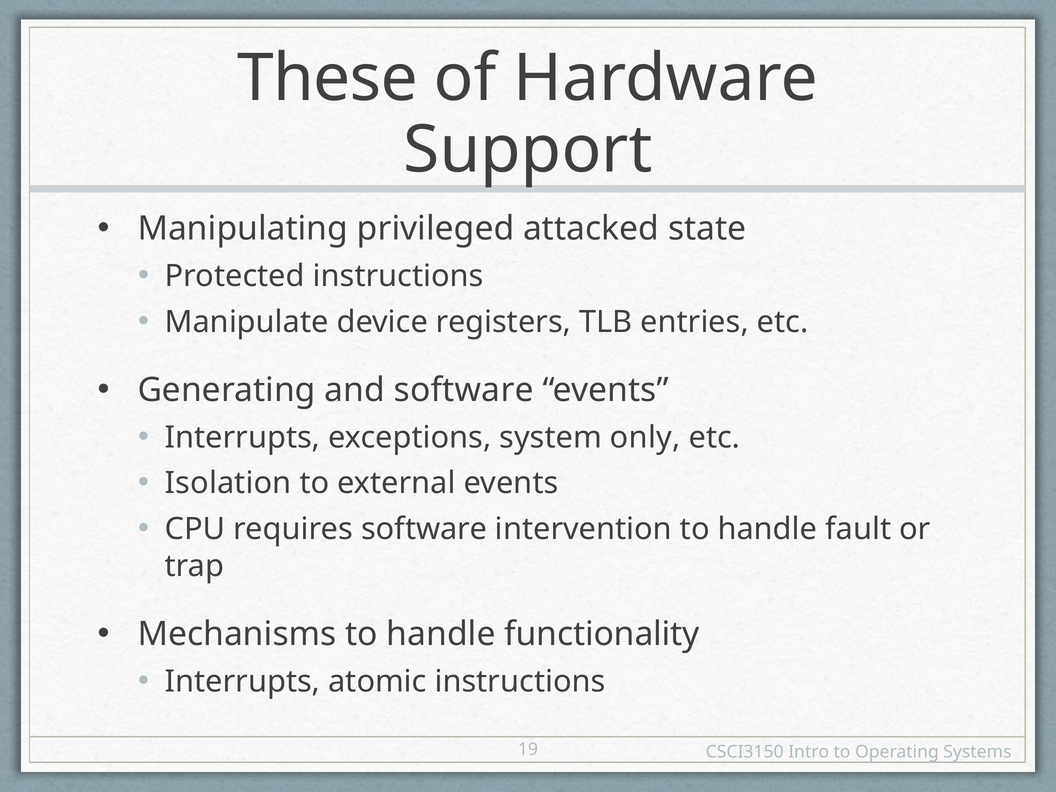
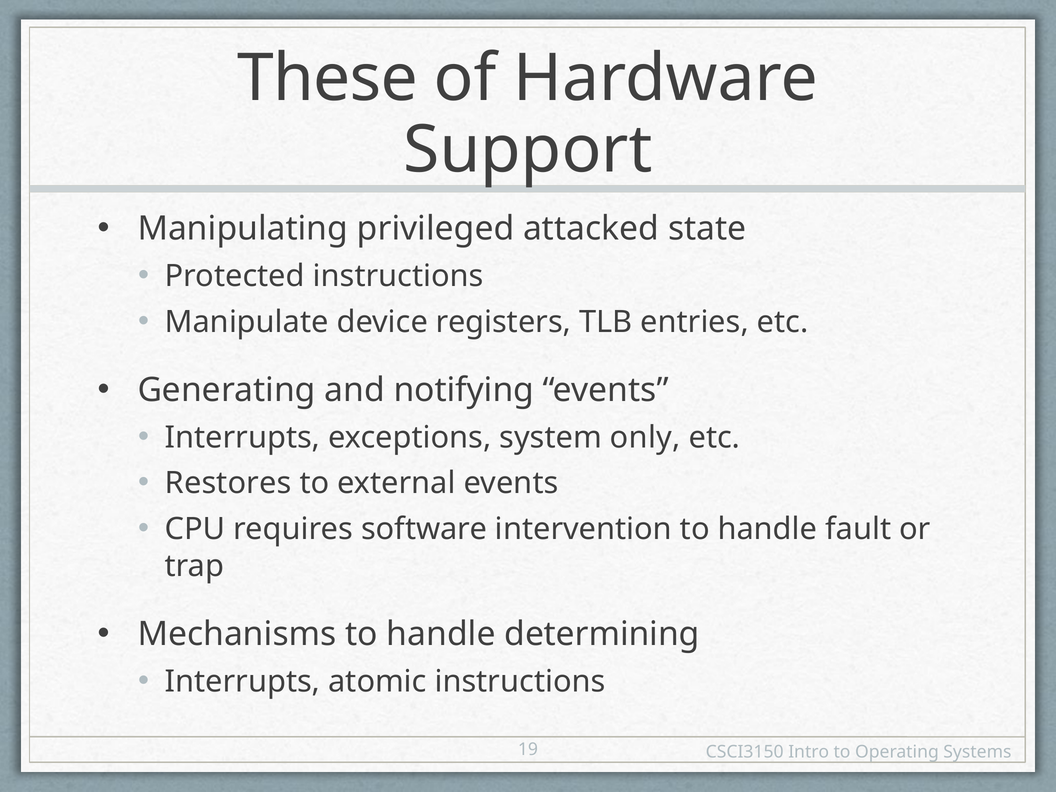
and software: software -> notifying
Isolation: Isolation -> Restores
functionality: functionality -> determining
